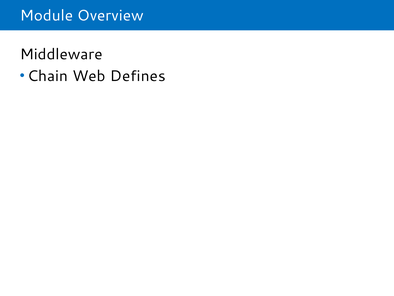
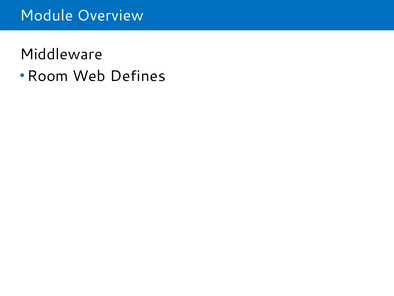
Chain: Chain -> Room
